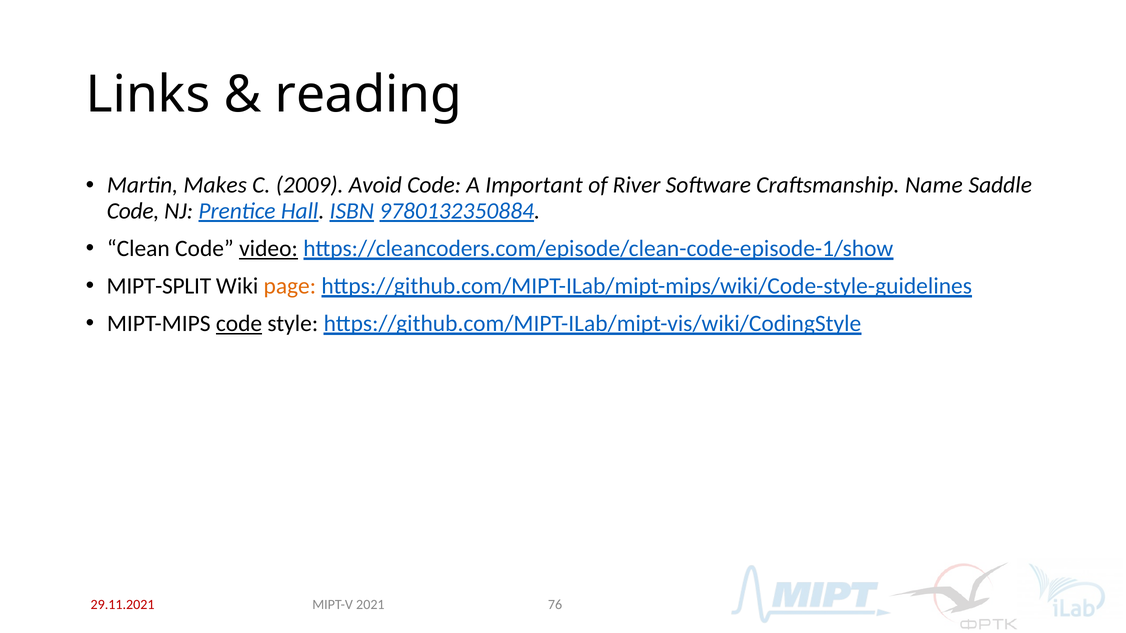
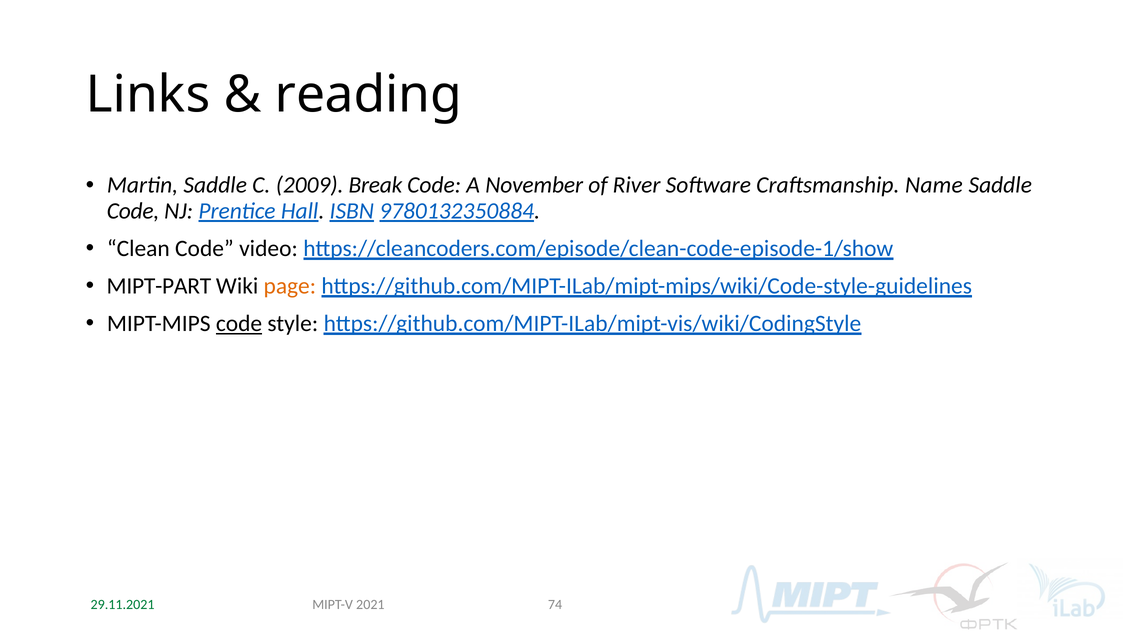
Martin Makes: Makes -> Saddle
Avoid: Avoid -> Break
Important: Important -> November
video underline: present -> none
MIPT-SPLIT: MIPT-SPLIT -> MIPT-PART
76: 76 -> 74
29.11.2021 colour: red -> green
